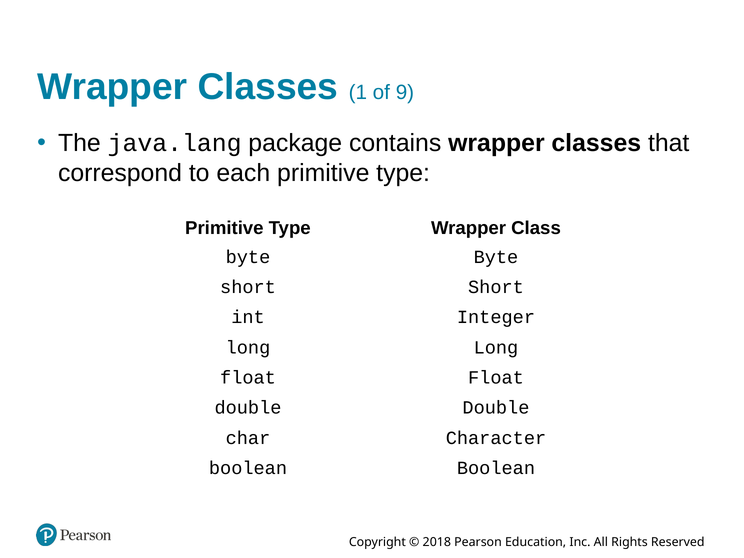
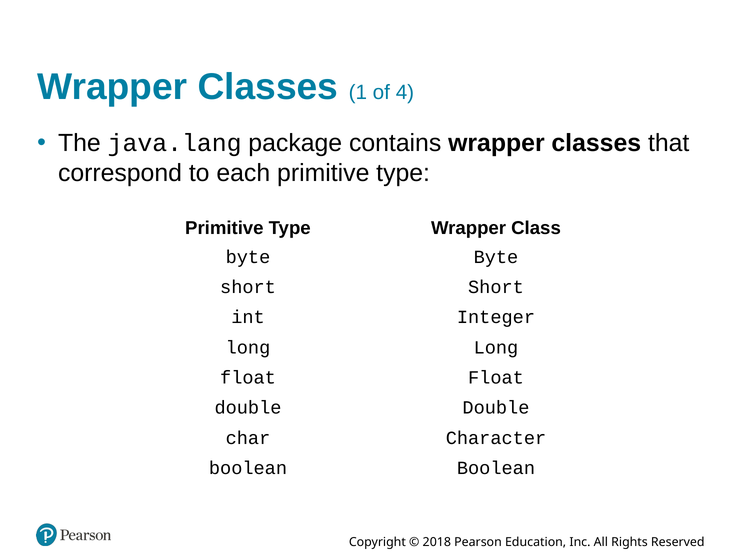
9: 9 -> 4
